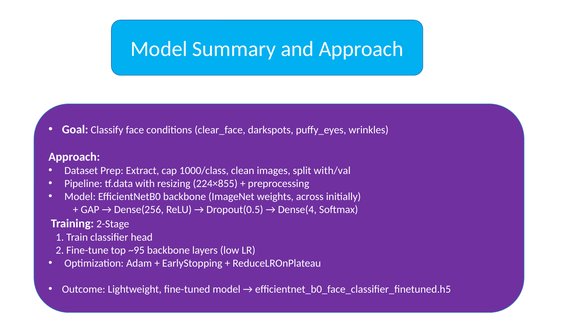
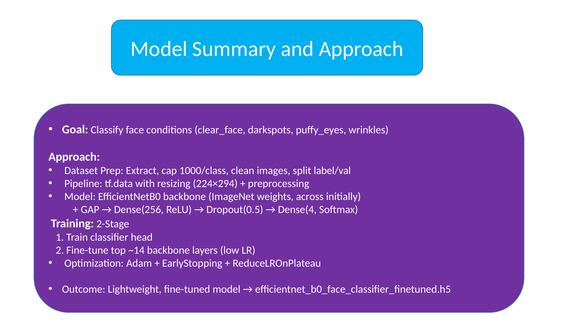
with/val: with/val -> label/val
224×855: 224×855 -> 224×294
~95: ~95 -> ~14
